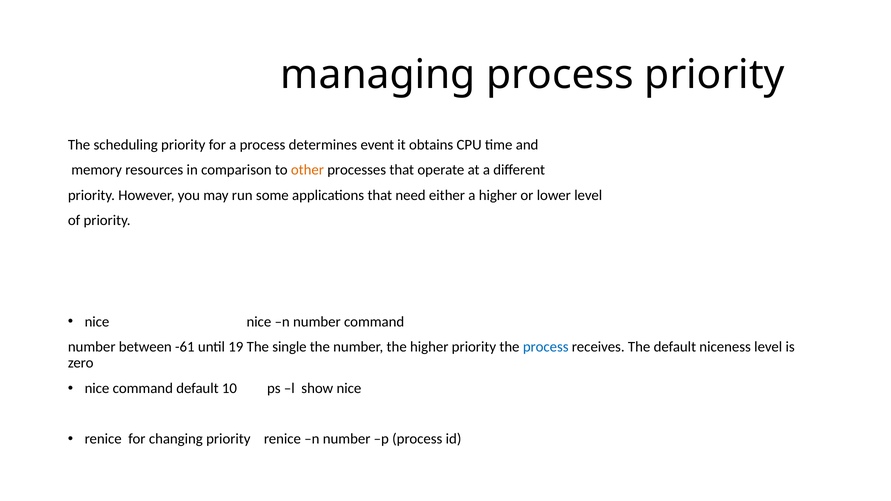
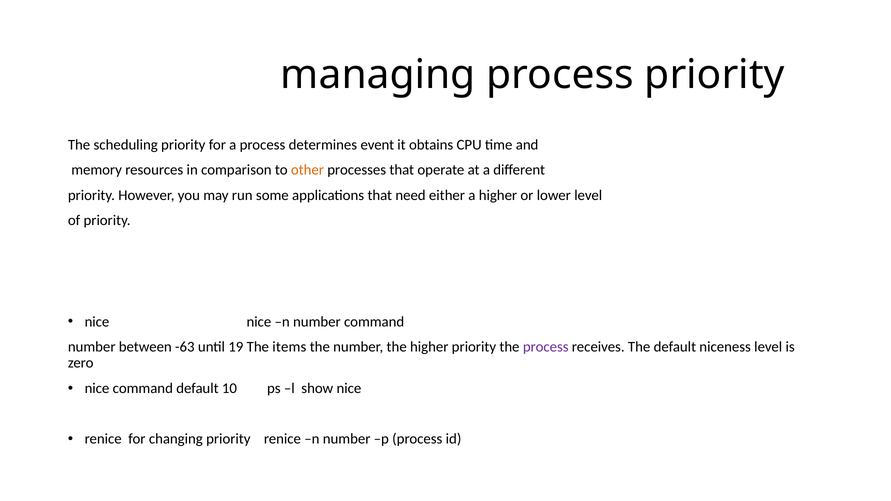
-61: -61 -> -63
single: single -> items
process at (546, 347) colour: blue -> purple
